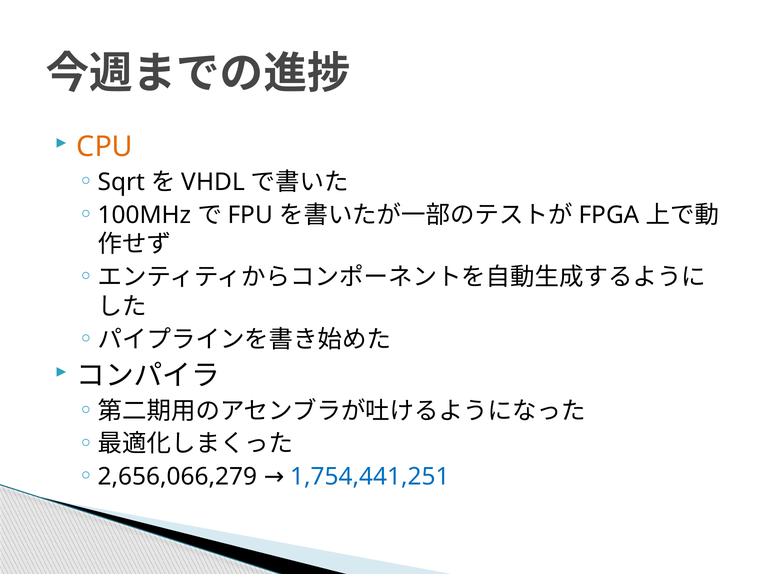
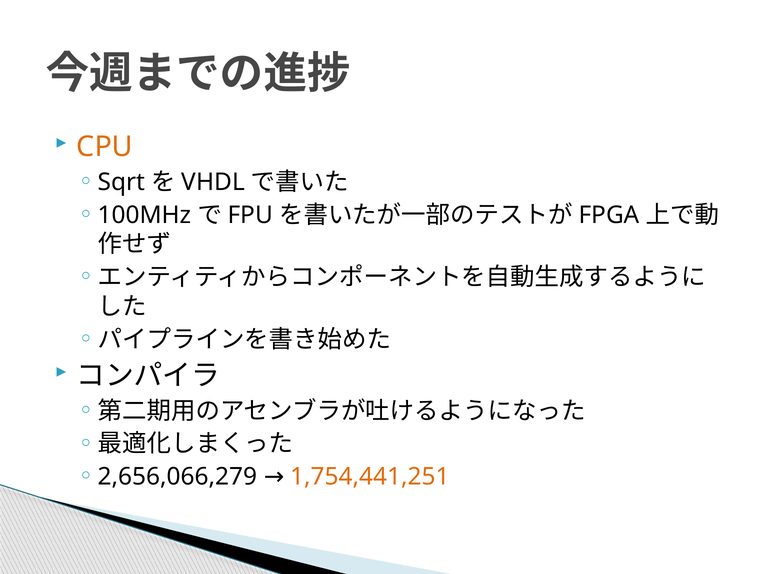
1,754,441,251 colour: blue -> orange
